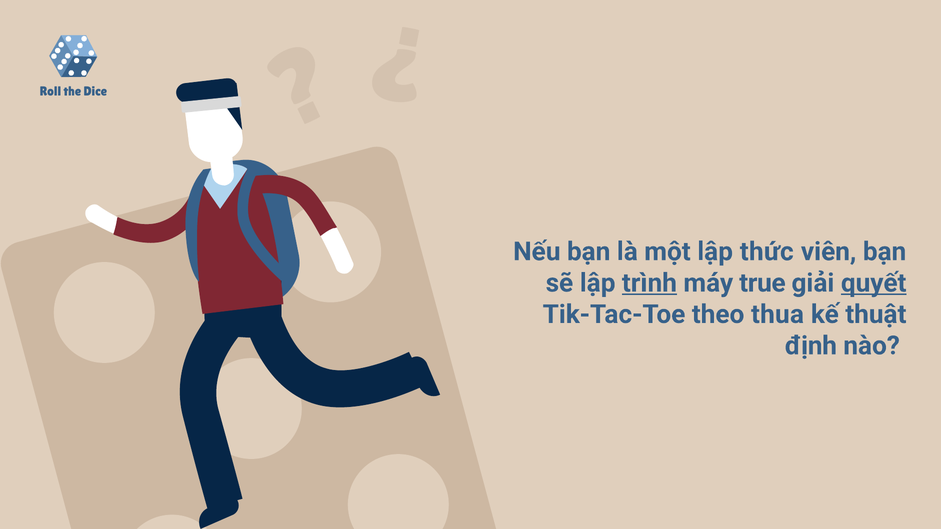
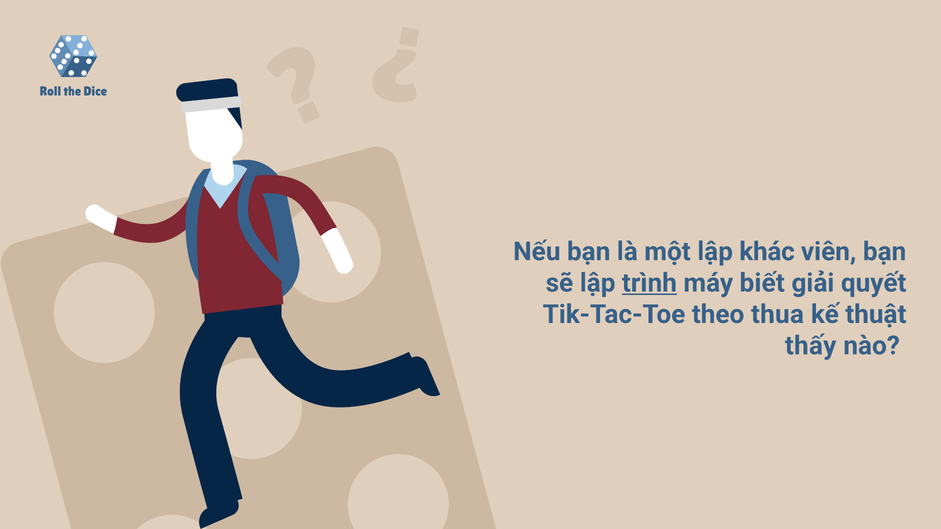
thức: thức -> khác
true: true -> biết
quyết underline: present -> none
định: định -> thấy
